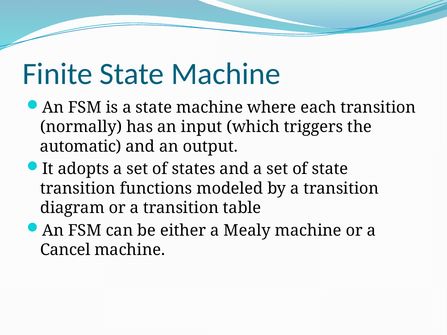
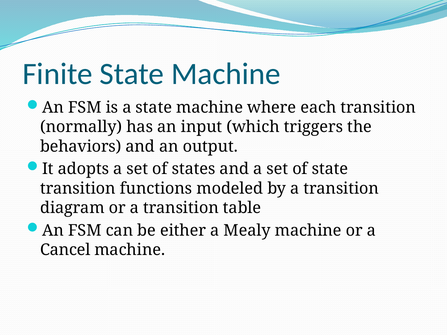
automatic: automatic -> behaviors
